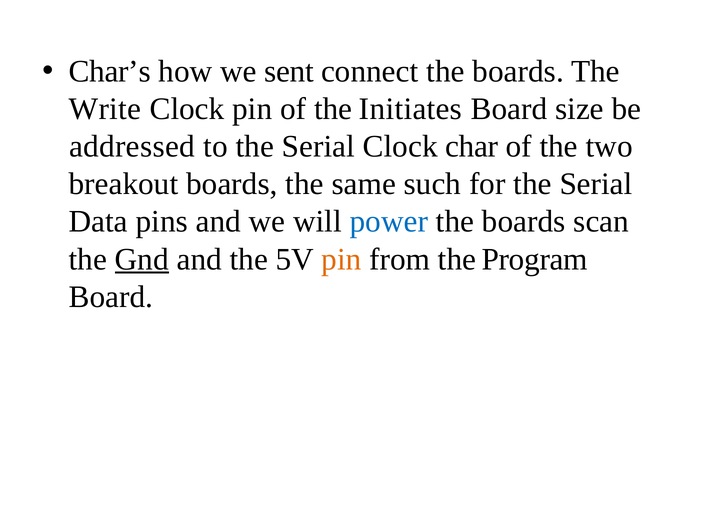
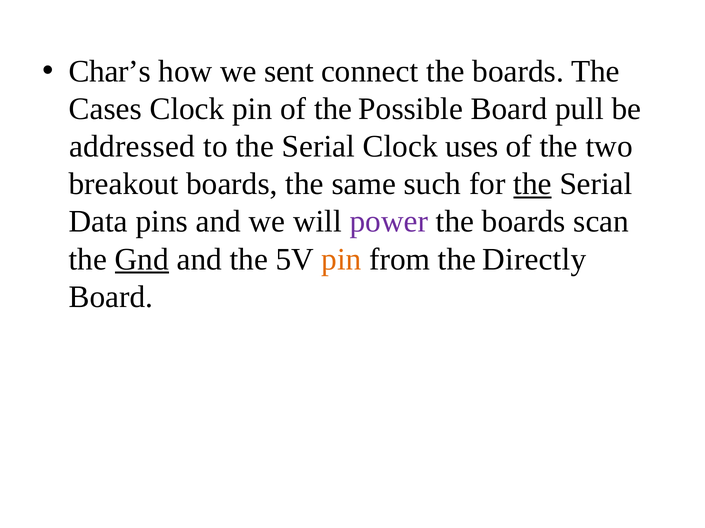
Write: Write -> Cases
Initiates: Initiates -> Possible
size: size -> pull
char: char -> uses
the at (533, 184) underline: none -> present
power colour: blue -> purple
Program: Program -> Directly
